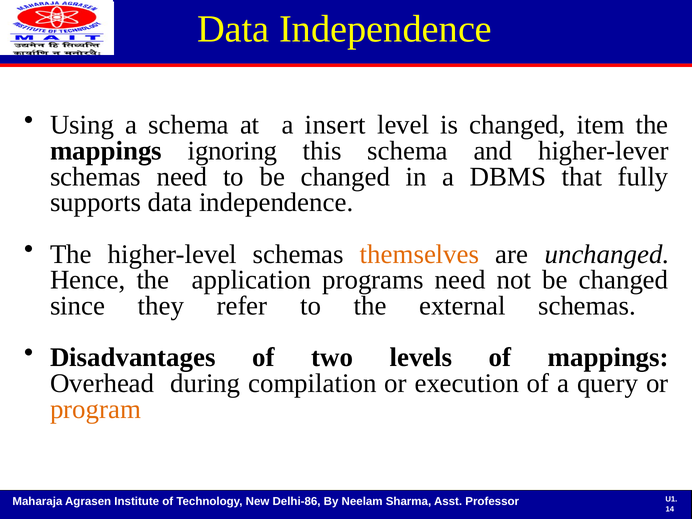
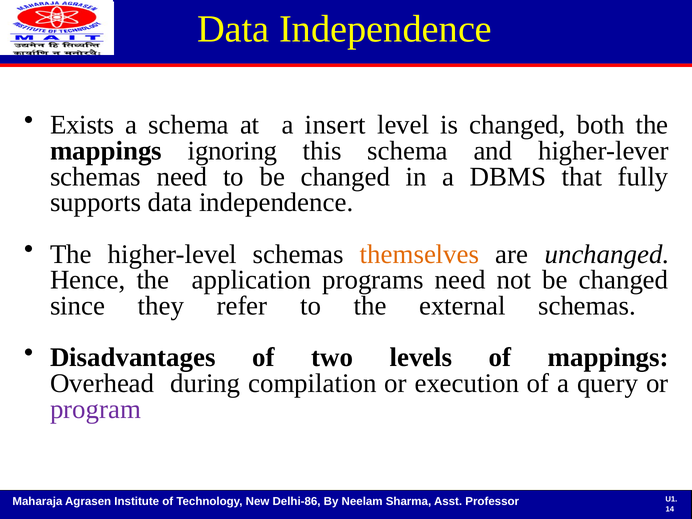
Using: Using -> Exists
item: item -> both
program colour: orange -> purple
